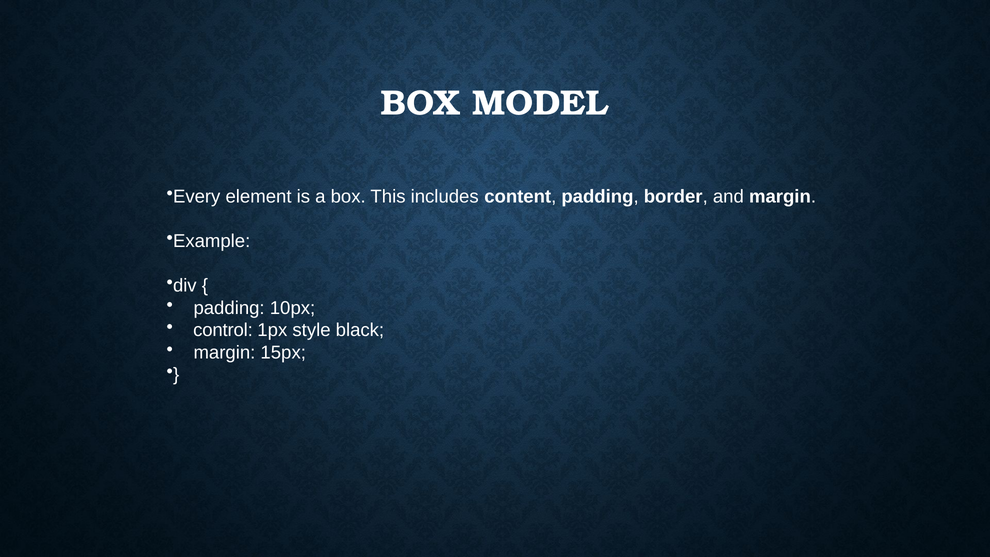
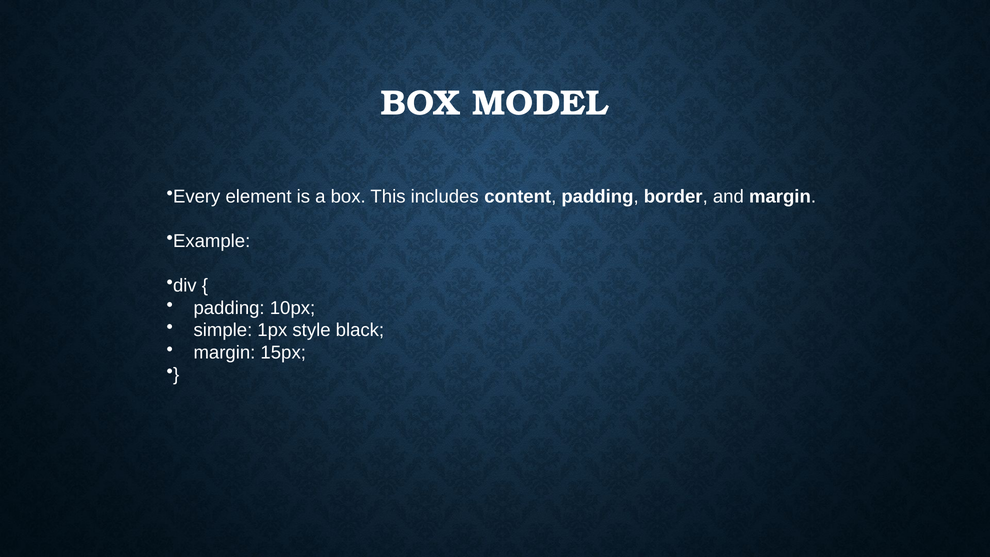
control: control -> simple
